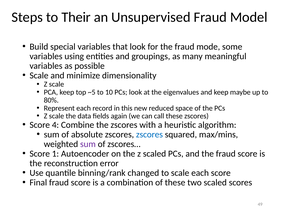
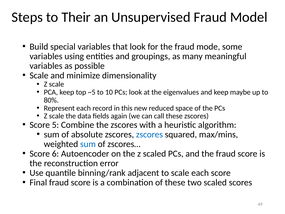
4: 4 -> 5
sum at (88, 144) colour: purple -> blue
1: 1 -> 6
changed: changed -> adjacent
